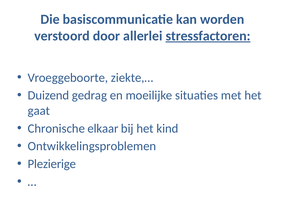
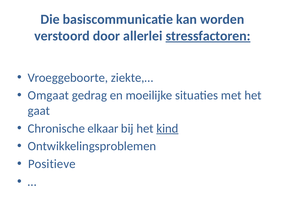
Duizend: Duizend -> Omgaat
kind underline: none -> present
Plezierige: Plezierige -> Positieve
